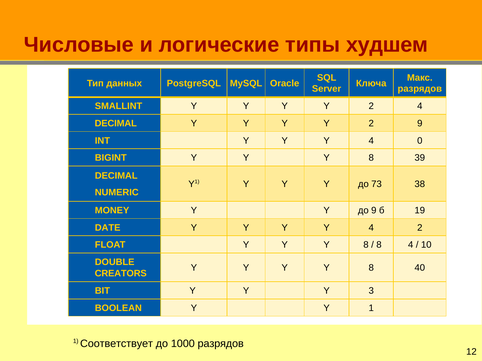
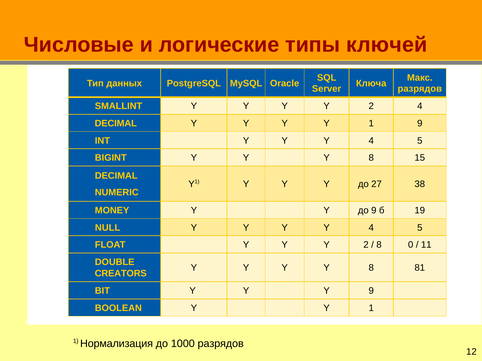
худшем: худшем -> ключей
2 at (371, 124): 2 -> 1
0 at (420, 141): 0 -> 5
39: 39 -> 15
73: 73 -> 27
DATE: DATE -> NULL
2 at (420, 228): 2 -> 5
8 at (366, 245): 8 -> 2
8 4: 4 -> 0
10: 10 -> 11
40: 40 -> 81
Y 3: 3 -> 9
Соответствует: Соответствует -> Нормализация
